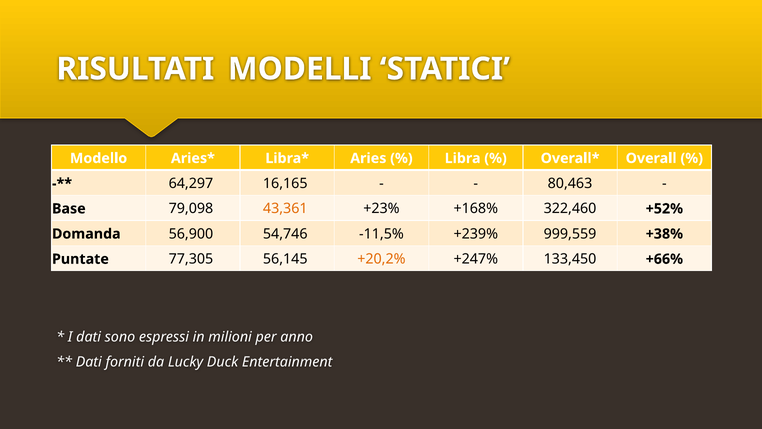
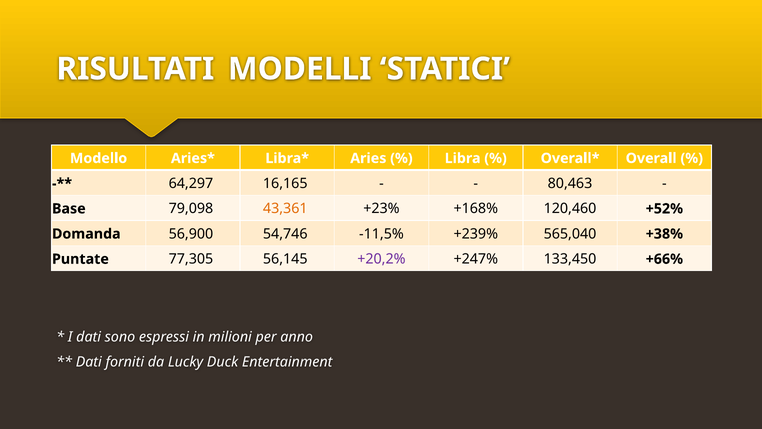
322,460: 322,460 -> 120,460
999,559: 999,559 -> 565,040
+20,2% colour: orange -> purple
